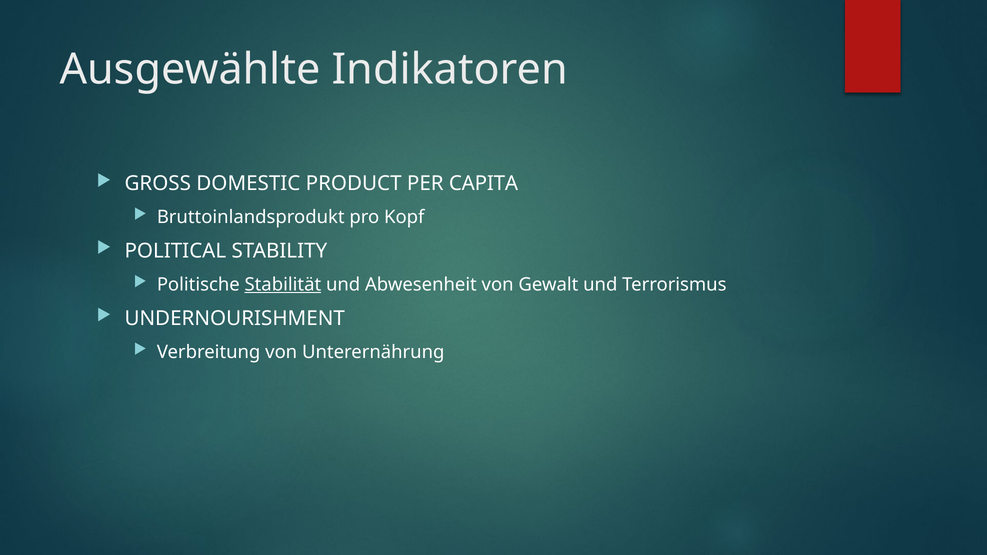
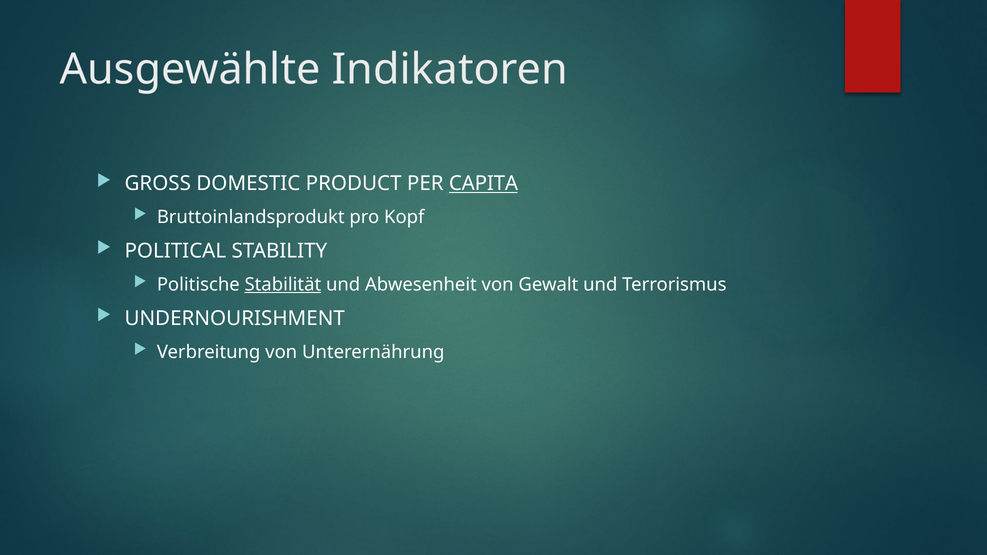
CAPITA underline: none -> present
